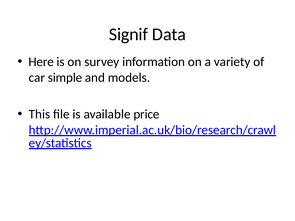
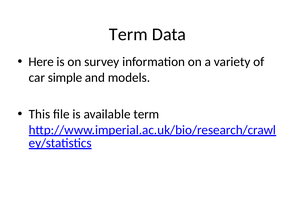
Signif at (128, 34): Signif -> Term
available price: price -> term
